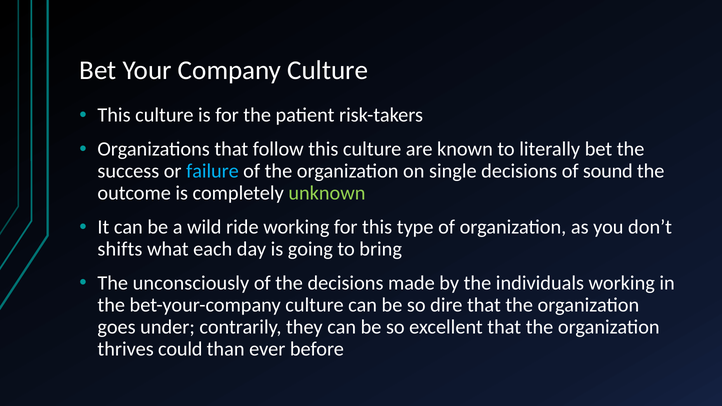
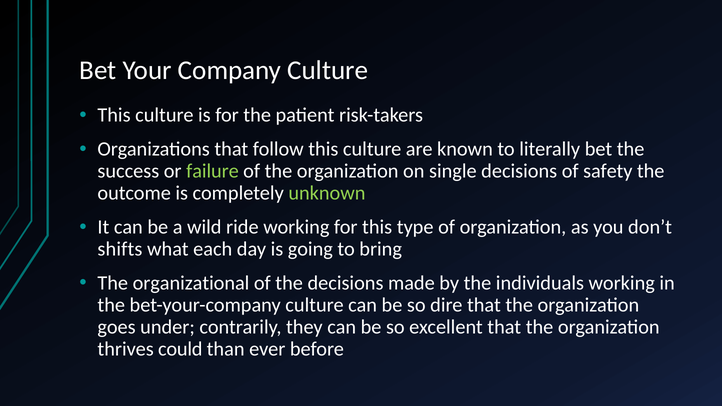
failure colour: light blue -> light green
sound: sound -> safety
unconsciously: unconsciously -> organizational
